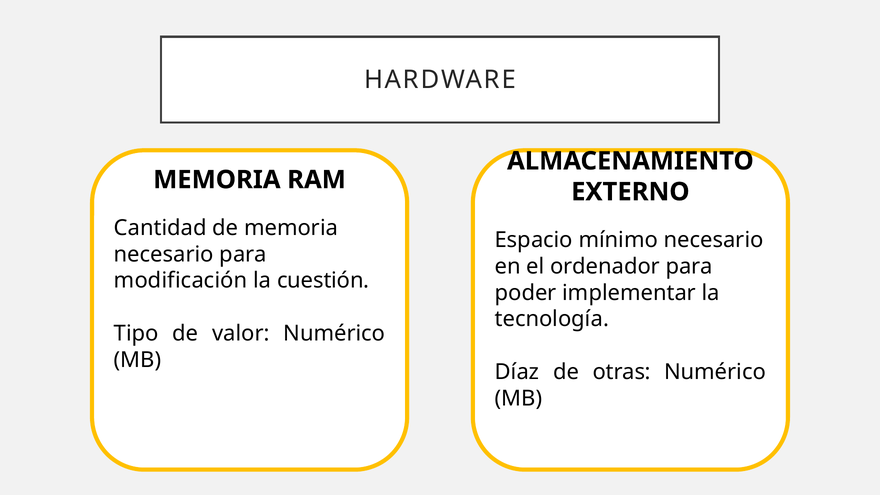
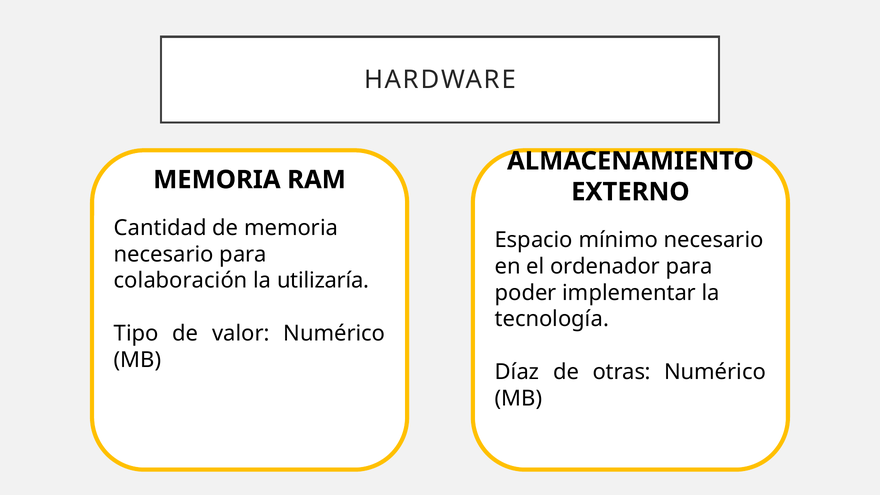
modificación: modificación -> colaboración
cuestión: cuestión -> utilizaría
